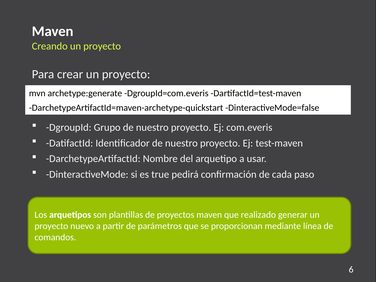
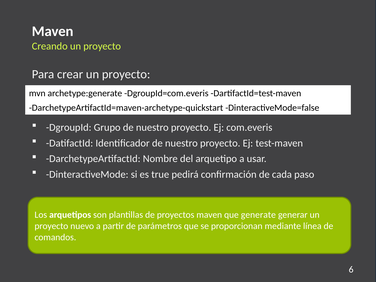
realizado: realizado -> generate
